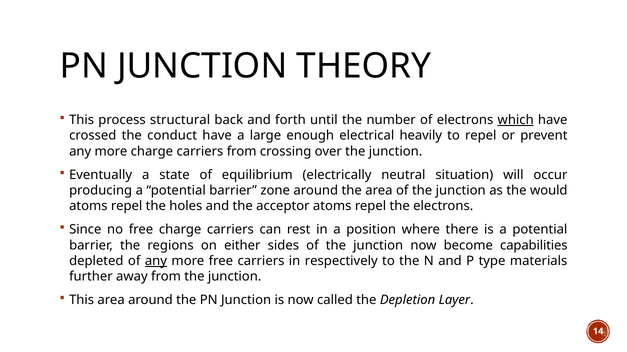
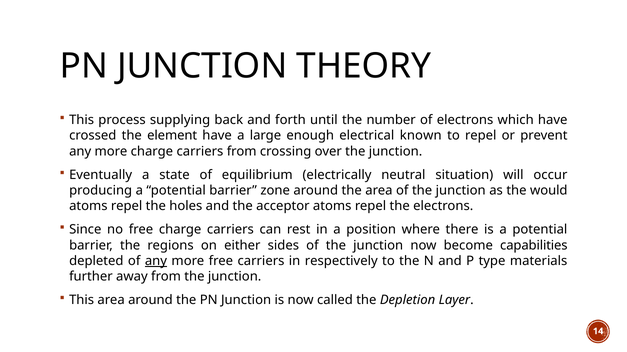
structural: structural -> supplying
which underline: present -> none
conduct: conduct -> element
heavily: heavily -> known
